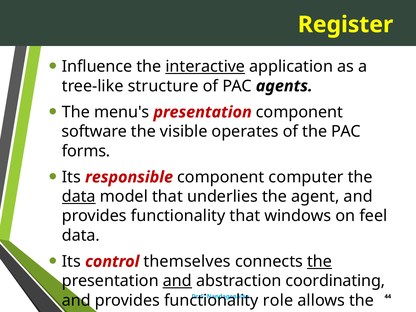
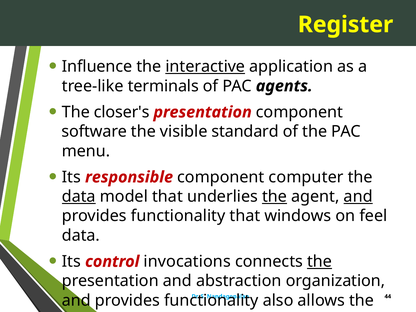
structure: structure -> terminals
menu's: menu's -> closer's
operates: operates -> standard
forms: forms -> menu
the at (275, 197) underline: none -> present
and at (358, 197) underline: none -> present
themselves: themselves -> invocations
and at (177, 281) underline: present -> none
coordinating: coordinating -> organization
role: role -> also
